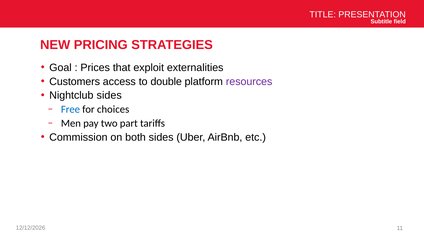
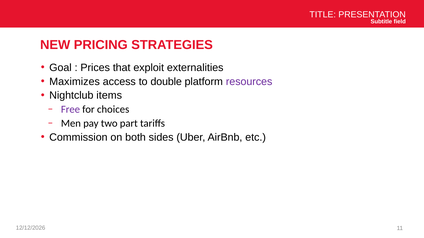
Customers: Customers -> Maximizes
Nightclub sides: sides -> items
Free colour: blue -> purple
